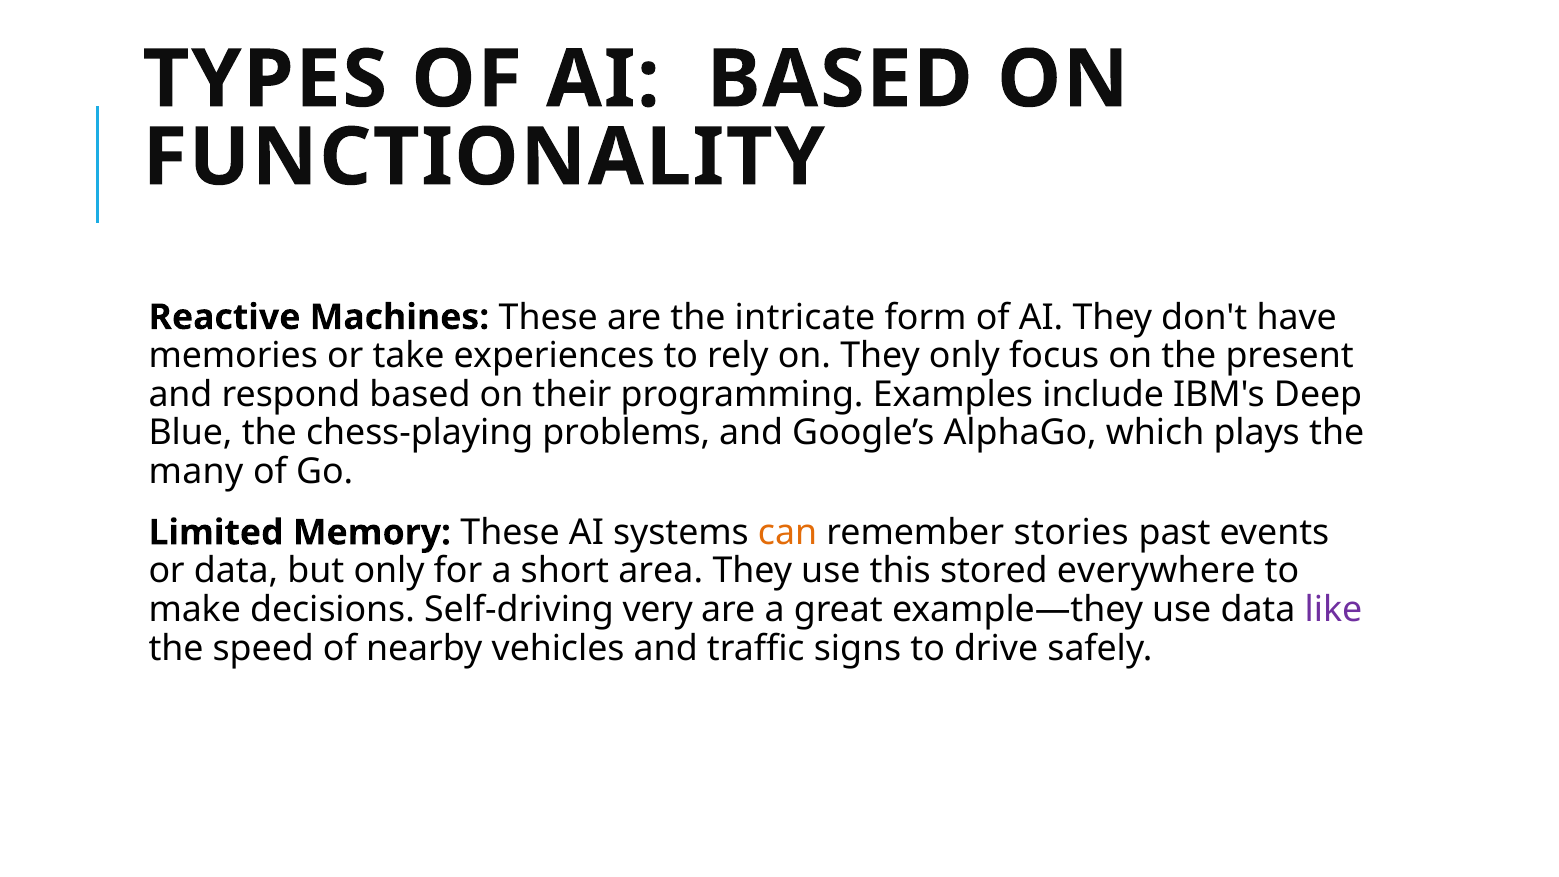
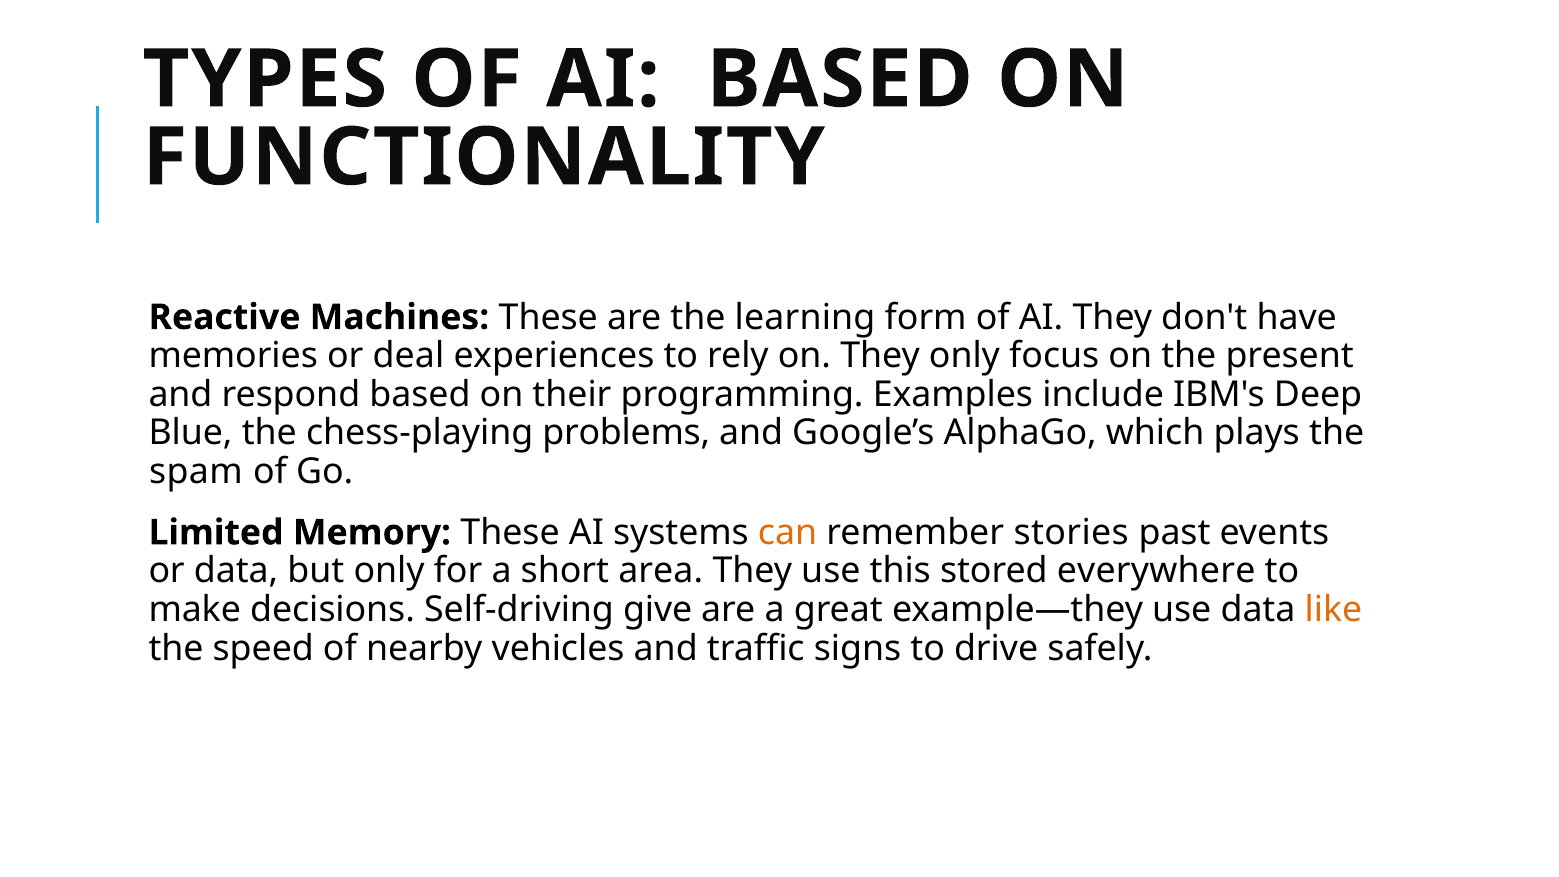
intricate: intricate -> learning
take: take -> deal
many: many -> spam
very: very -> give
like colour: purple -> orange
